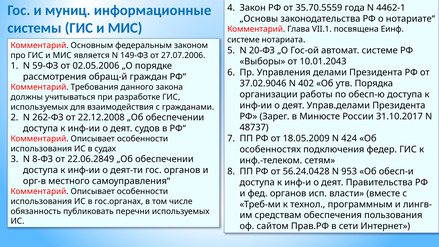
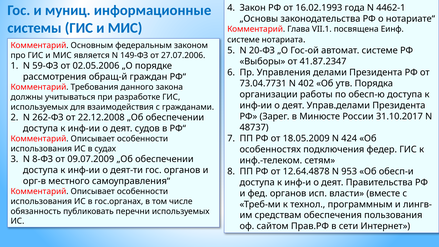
35.70.5559: 35.70.5559 -> 16.02.1993
10.01.2043: 10.01.2043 -> 41.87.2347
37.02.9046: 37.02.9046 -> 73.04.7731
22.06.2849: 22.06.2849 -> 09.07.2009
56.24.0428: 56.24.0428 -> 12.64.4878
